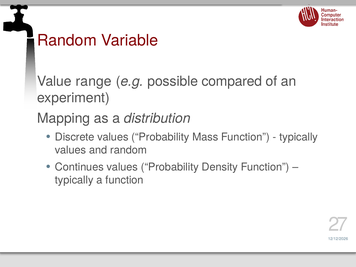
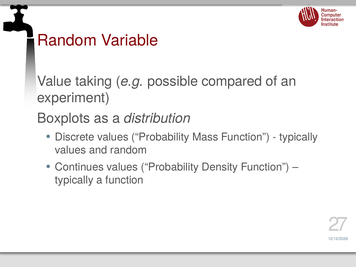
range: range -> taking
Mapping: Mapping -> Boxplots
